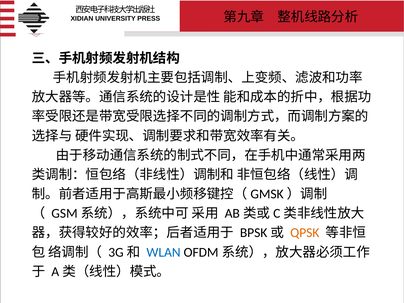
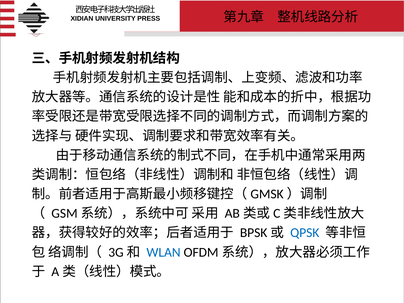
QPSK colour: orange -> blue
